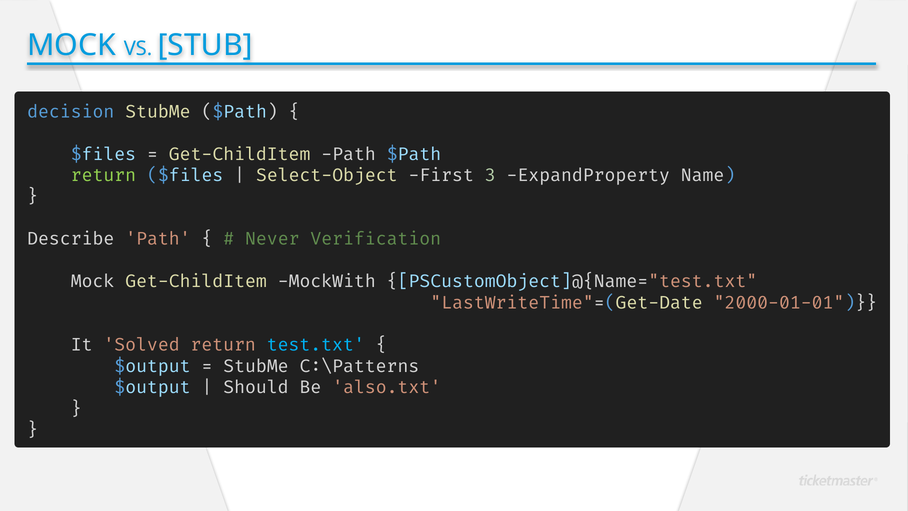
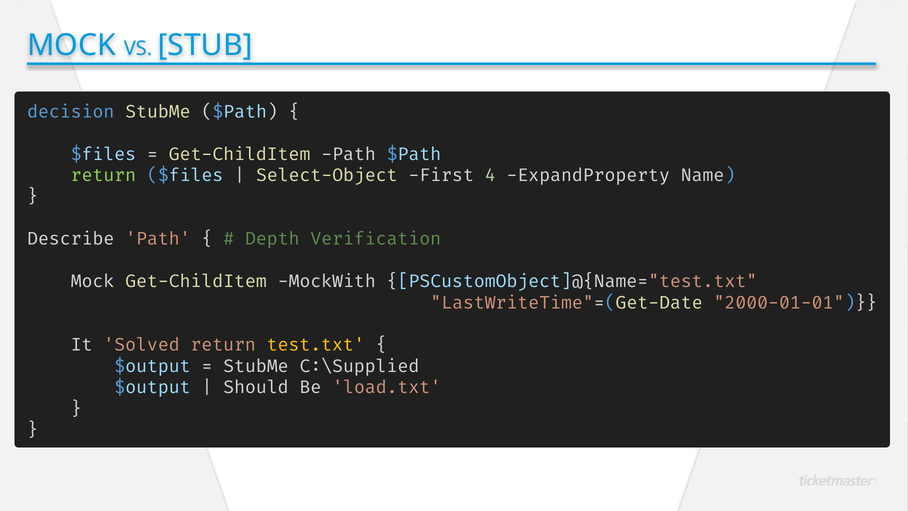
3: 3 -> 4
Never: Never -> Depth
test.txt colour: light blue -> yellow
C:\Patterns: C:\Patterns -> C:\Supplied
also.txt: also.txt -> load.txt
